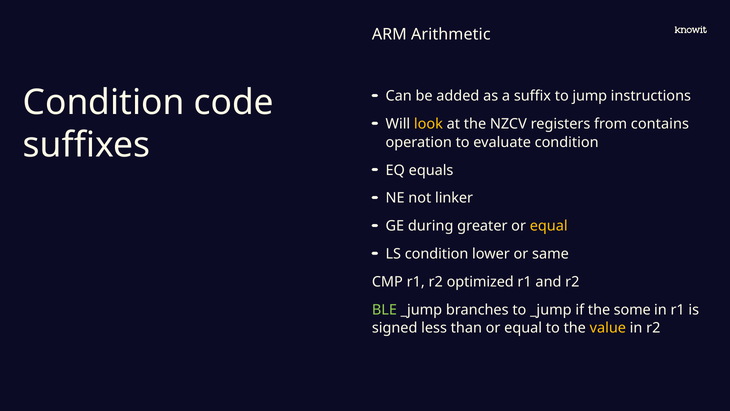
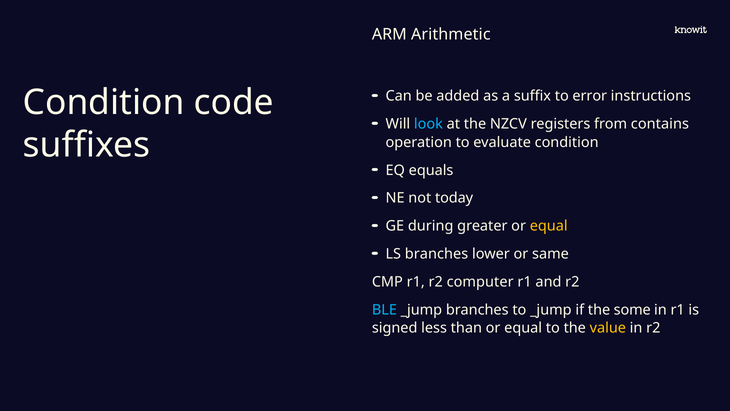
jump: jump -> error
look colour: yellow -> light blue
linker: linker -> today
LS condition: condition -> branches
optimized: optimized -> computer
BLE colour: light green -> light blue
